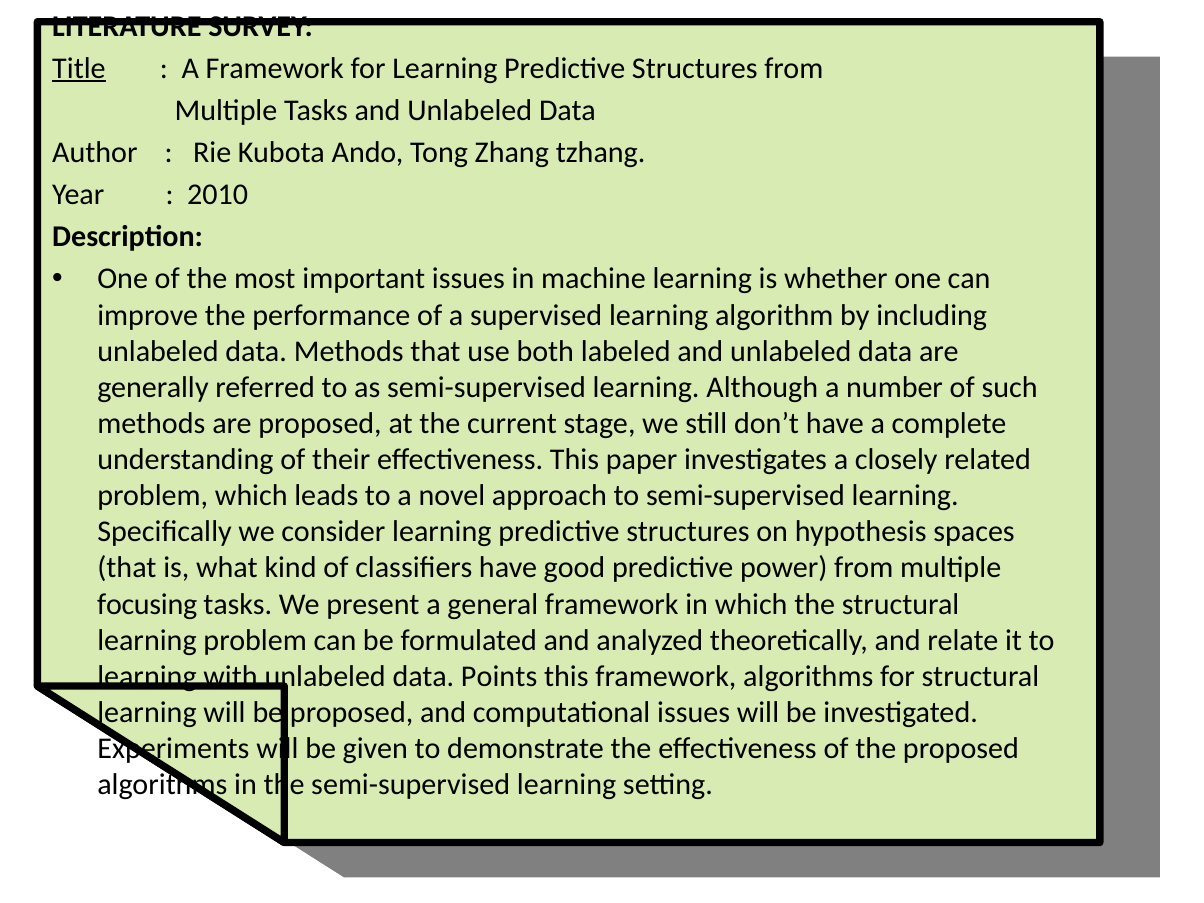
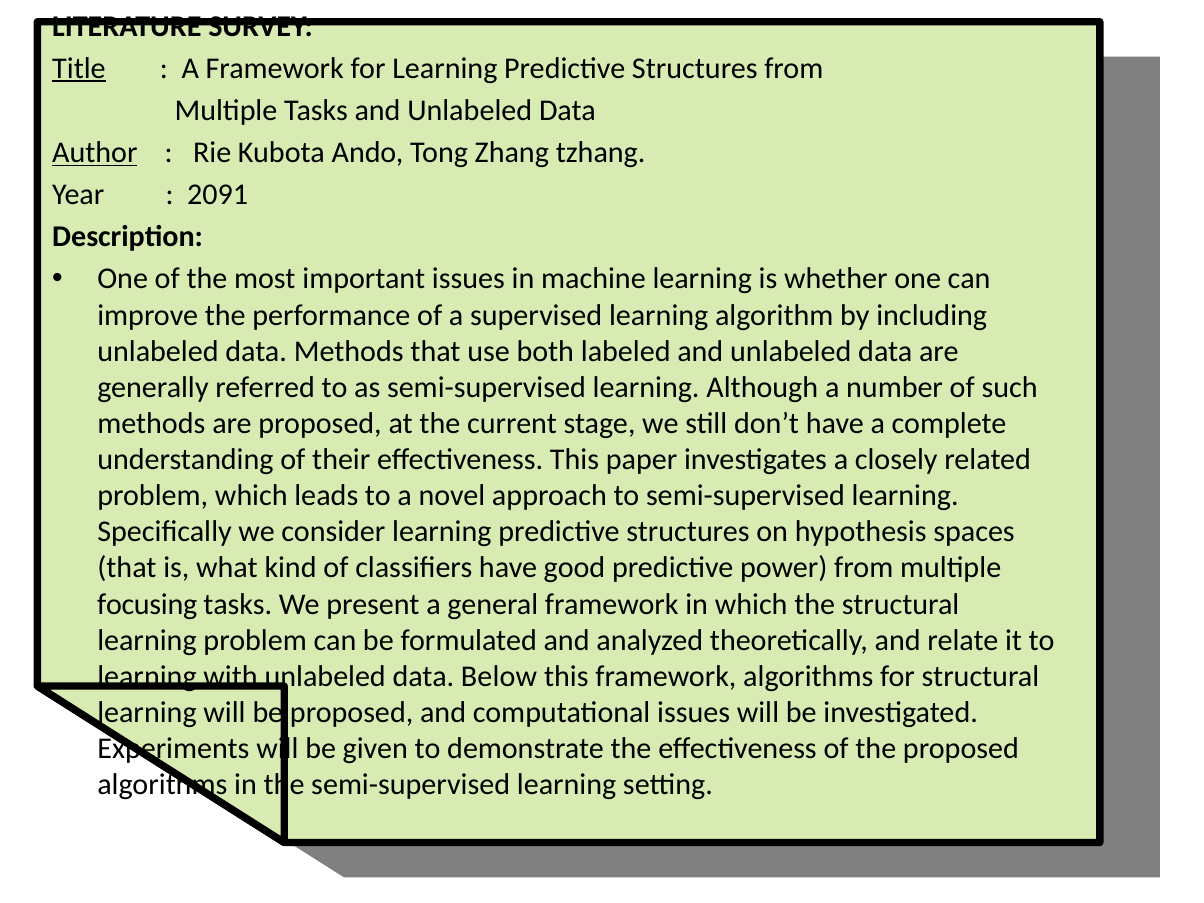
Author underline: none -> present
2010: 2010 -> 2091
Points: Points -> Below
